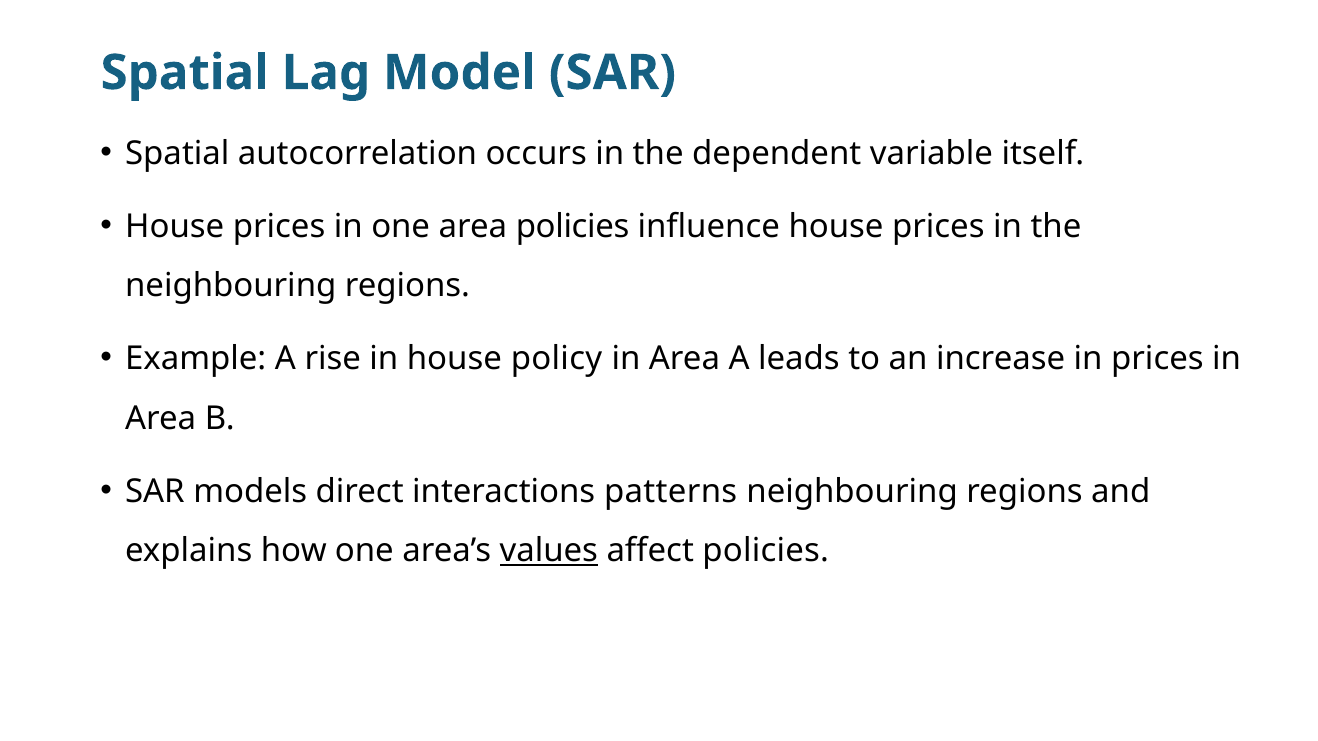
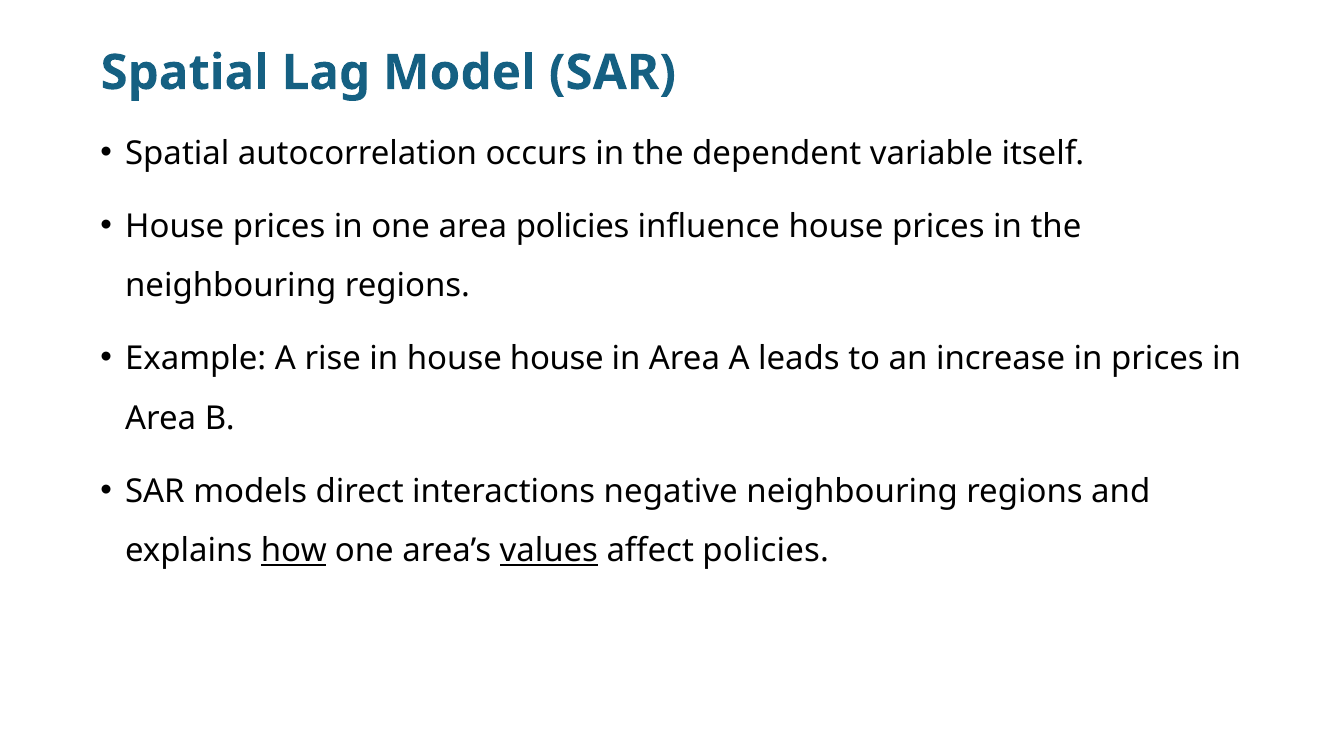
house policy: policy -> house
patterns: patterns -> negative
how underline: none -> present
